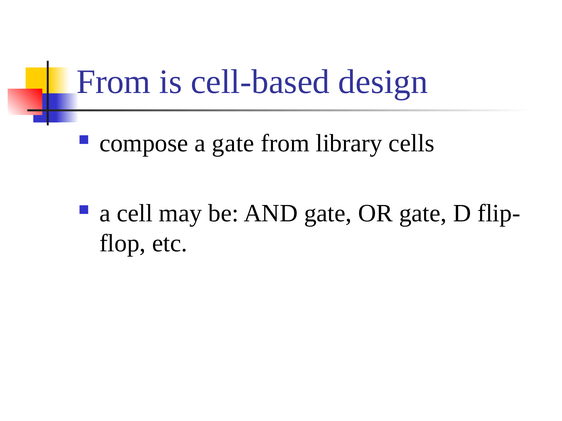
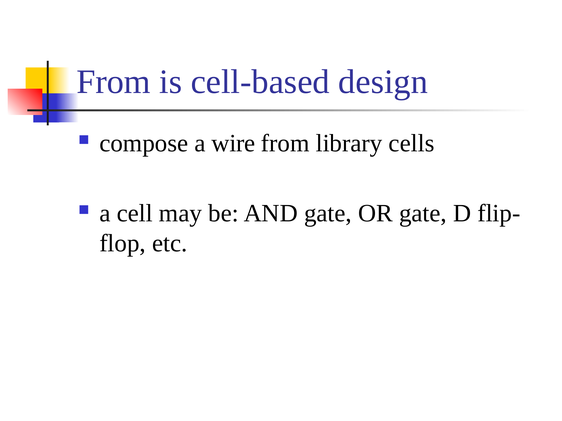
a gate: gate -> wire
